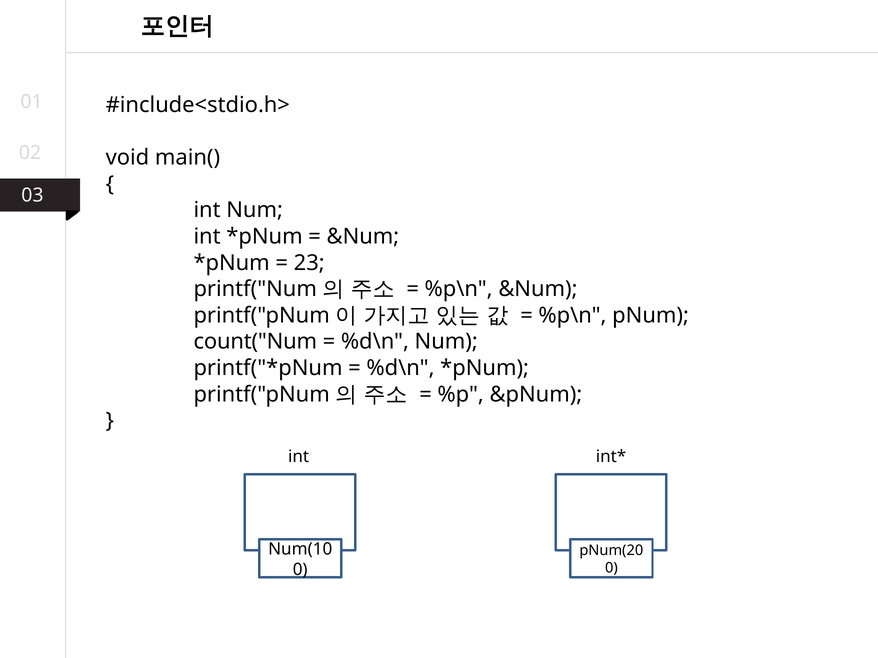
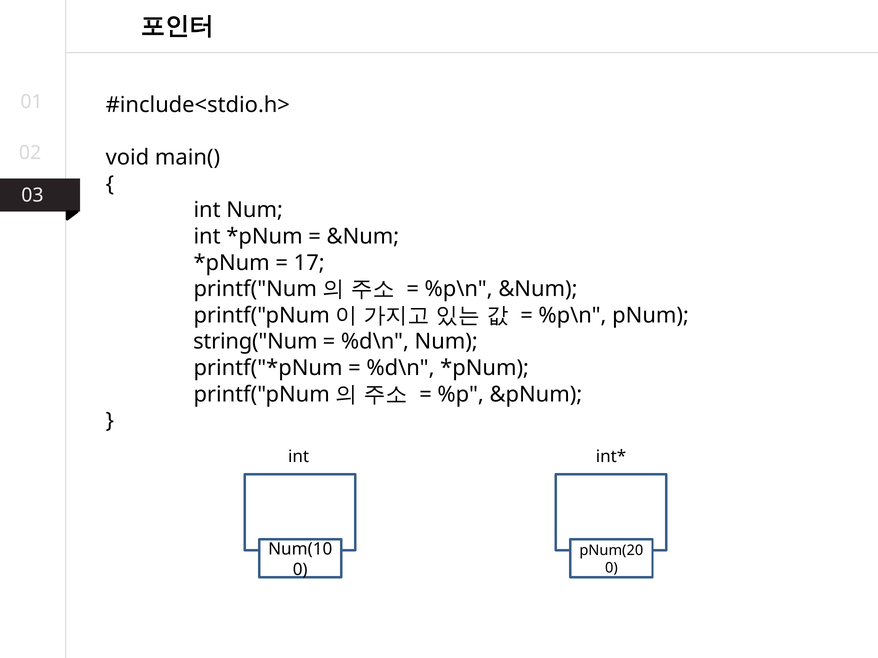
23: 23 -> 17
count("Num: count("Num -> string("Num
